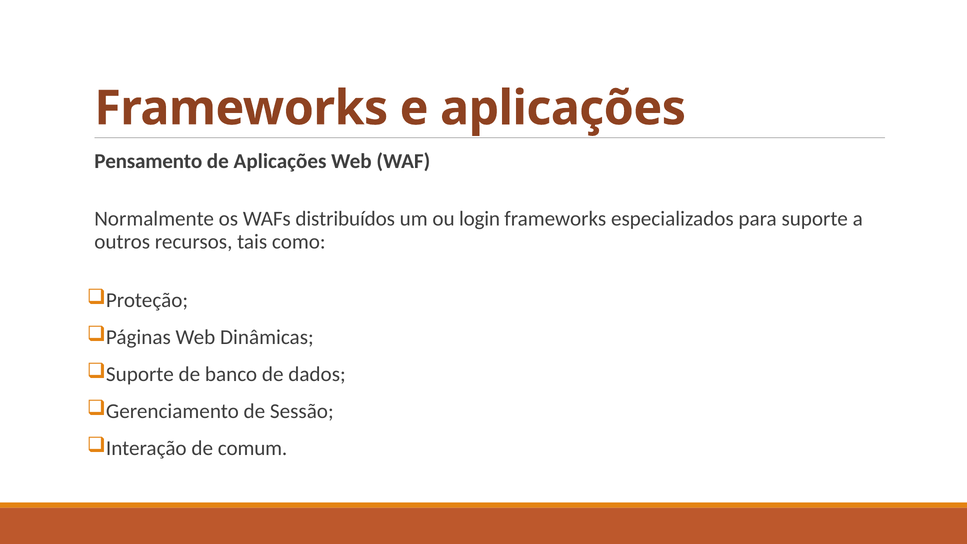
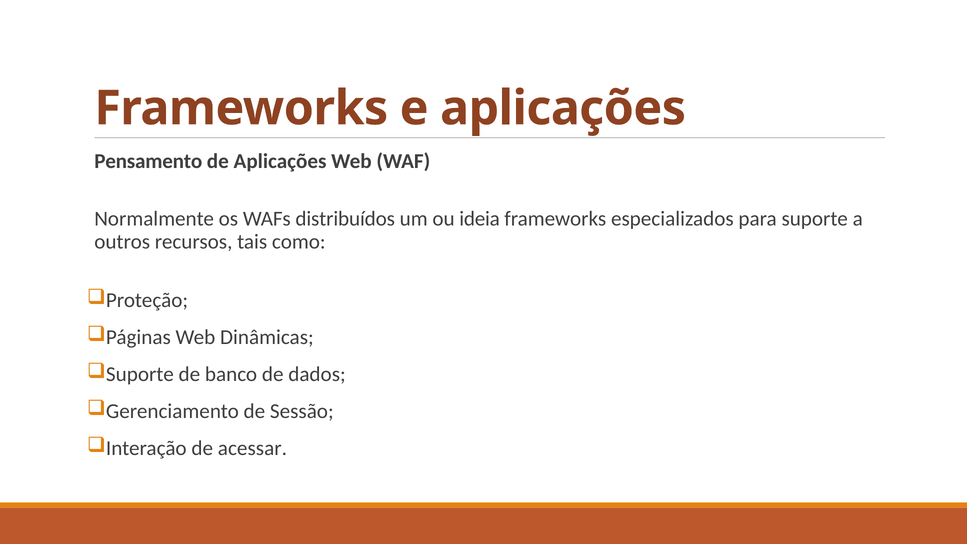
login: login -> ideia
comum: comum -> acessar
